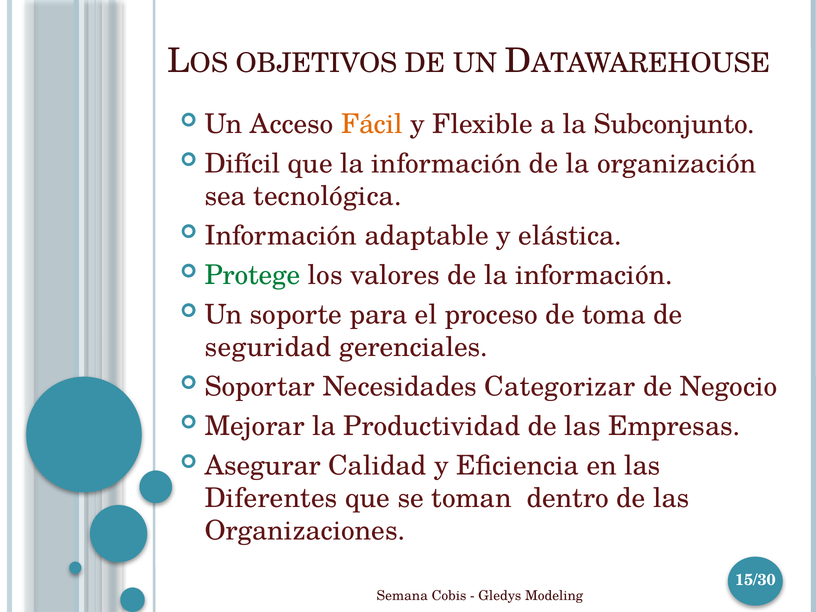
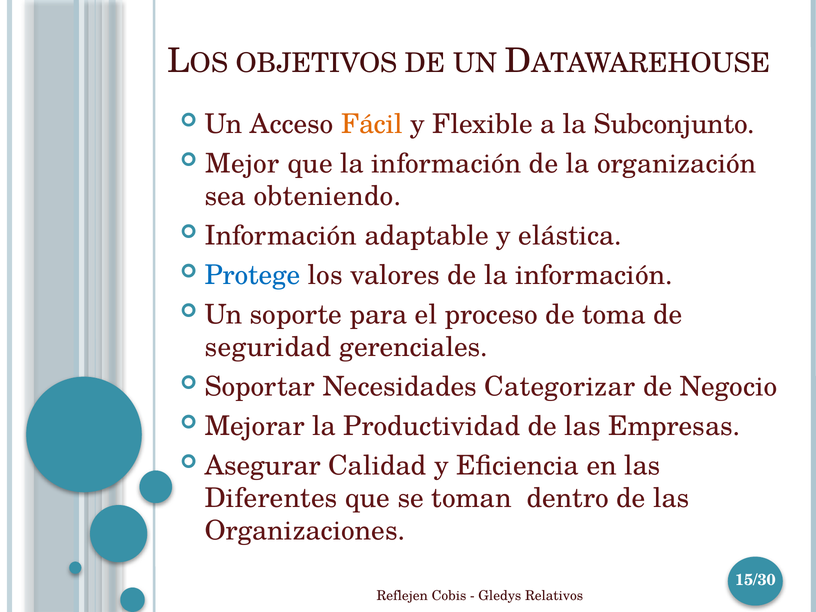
Difícil: Difícil -> Mejor
tecnológica: tecnológica -> obteniendo
Protege colour: green -> blue
Semana: Semana -> Reflejen
Modeling: Modeling -> Relativos
